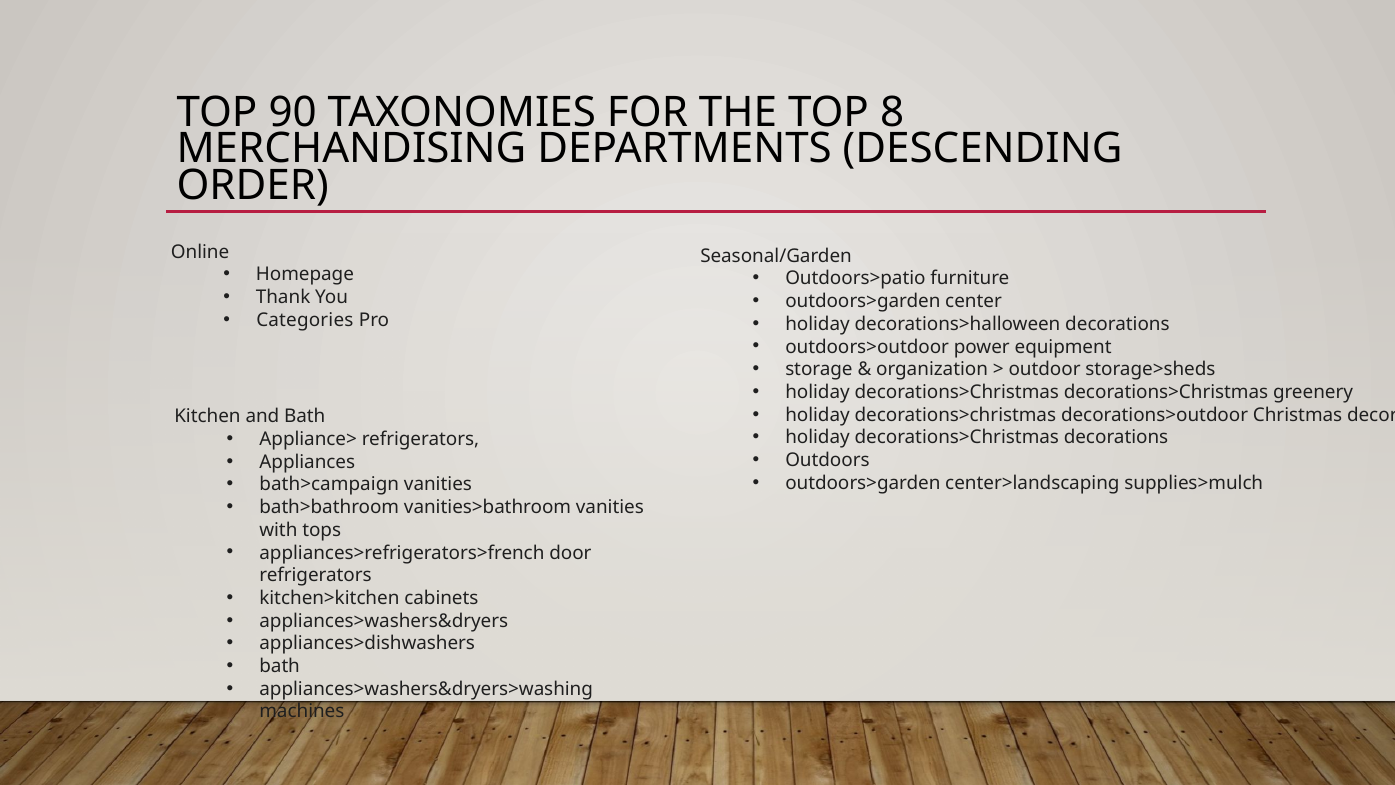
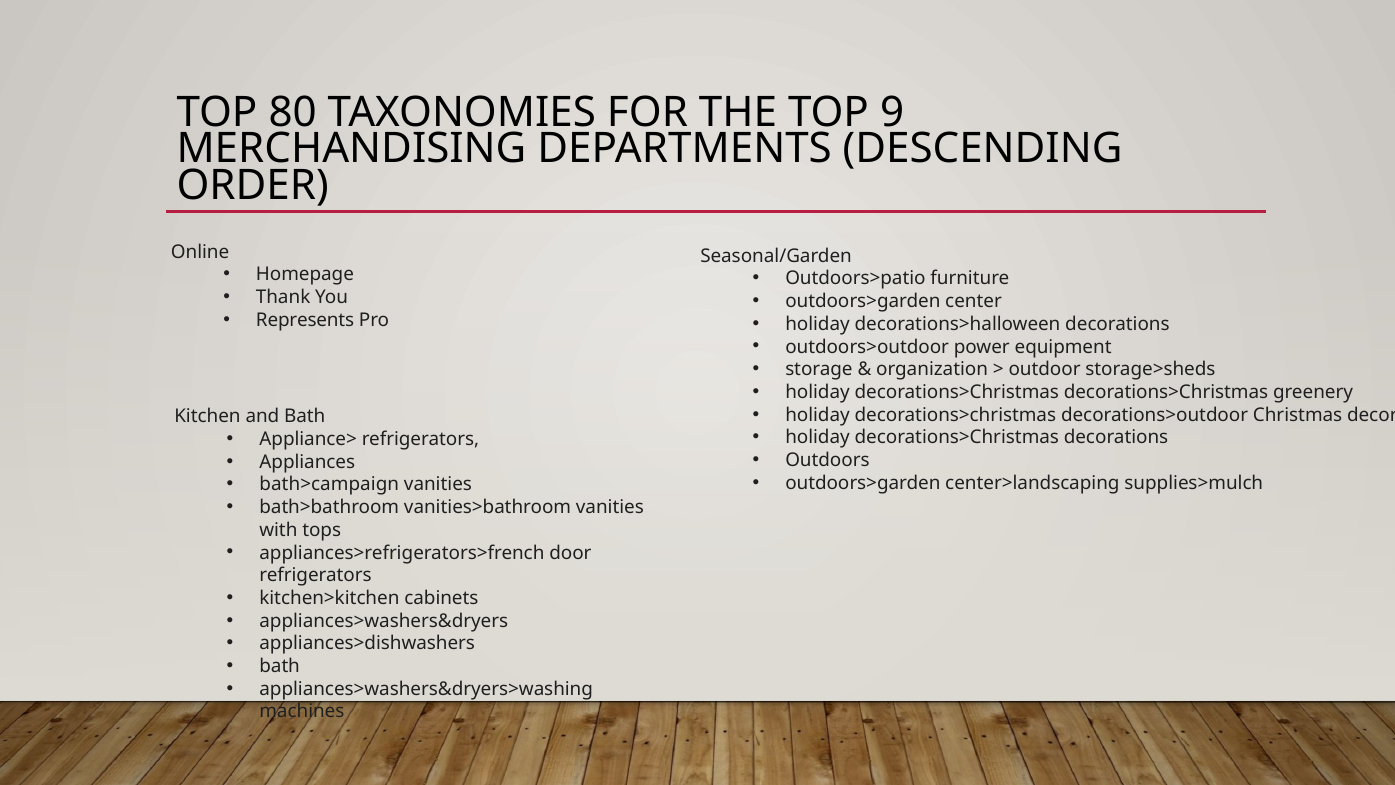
90: 90 -> 80
8: 8 -> 9
Categories: Categories -> Represents
